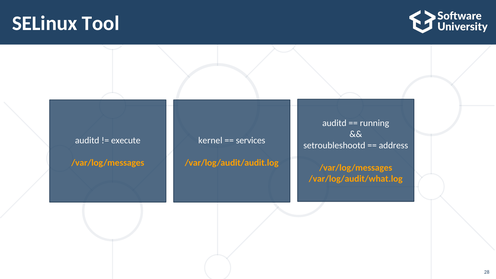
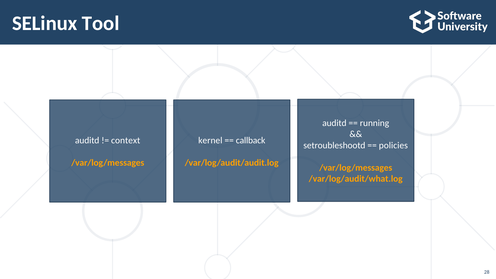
execute: execute -> context
services: services -> callback
address: address -> policies
